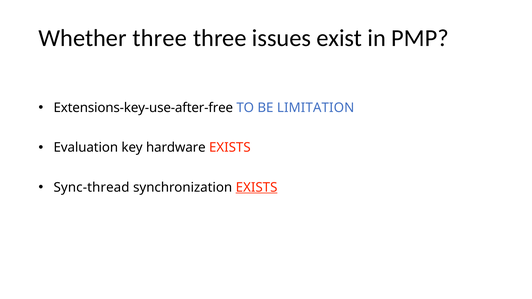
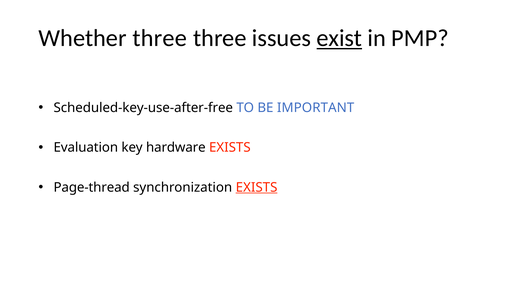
exist underline: none -> present
Extensions-key-use-after-free: Extensions-key-use-after-free -> Scheduled-key-use-after-free
LIMITATION: LIMITATION -> IMPORTANT
Sync-thread: Sync-thread -> Page-thread
